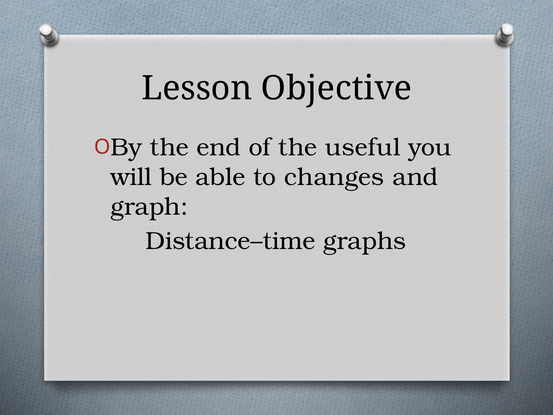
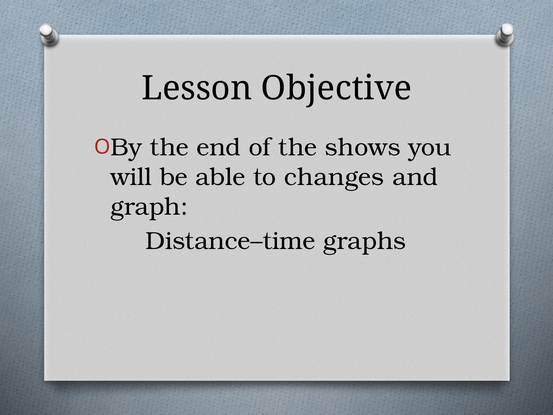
useful: useful -> shows
